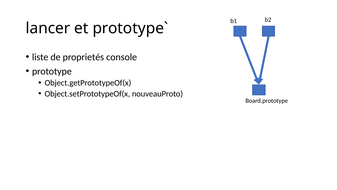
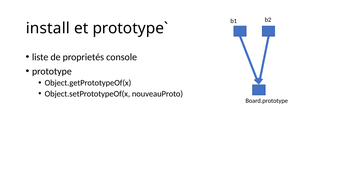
lancer: lancer -> install
